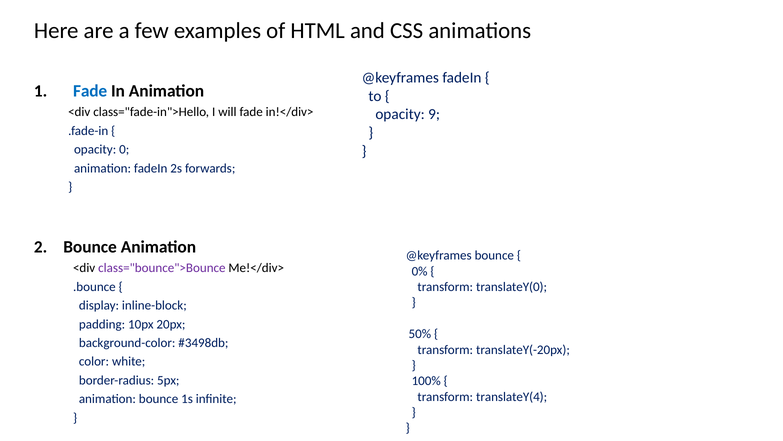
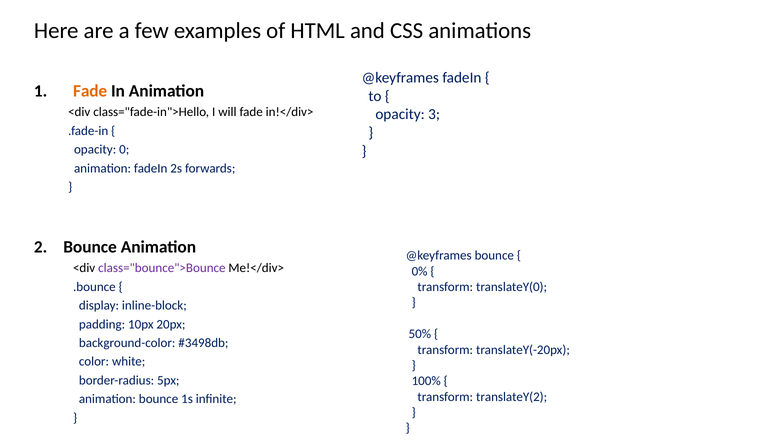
Fade at (90, 91) colour: blue -> orange
9: 9 -> 3
translateY(4: translateY(4 -> translateY(2
